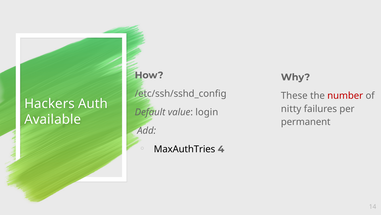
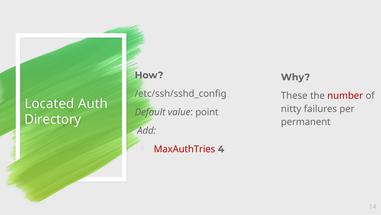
Hackers: Hackers -> Located
login: login -> point
Available: Available -> Directory
MaxAuthTries colour: black -> red
